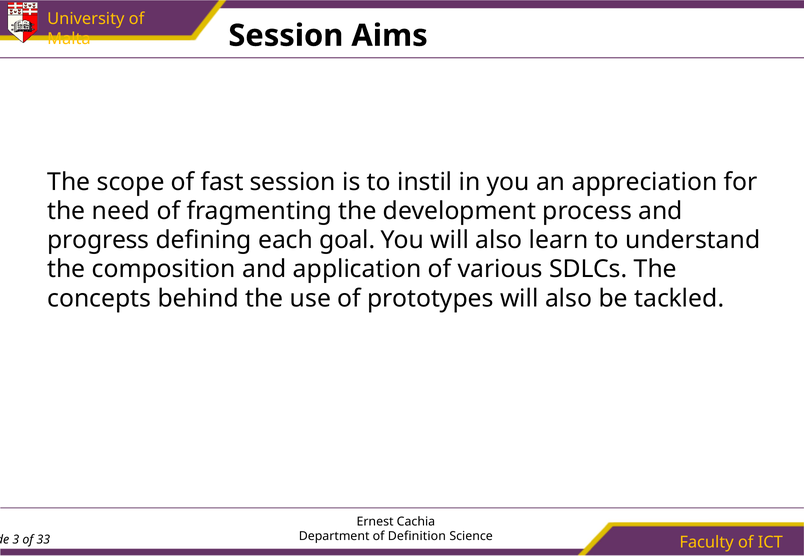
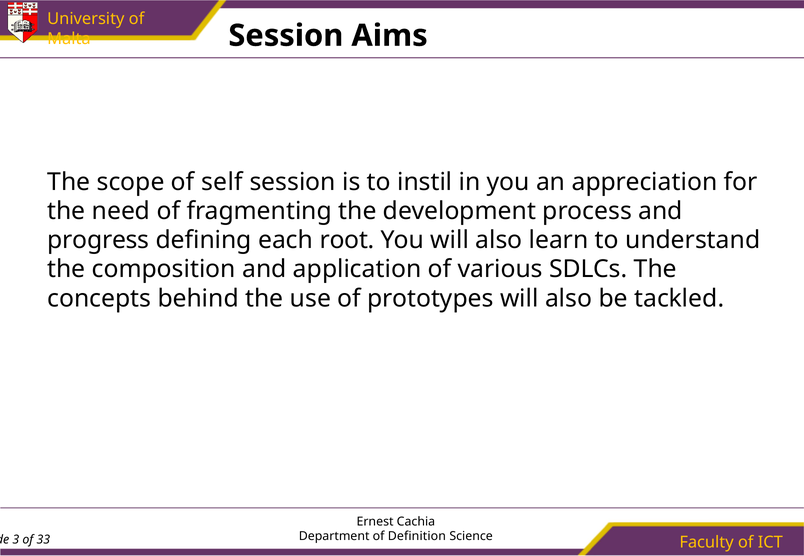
fast: fast -> self
goal: goal -> root
